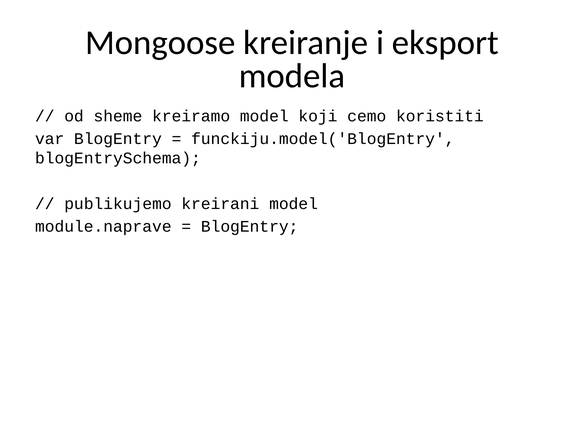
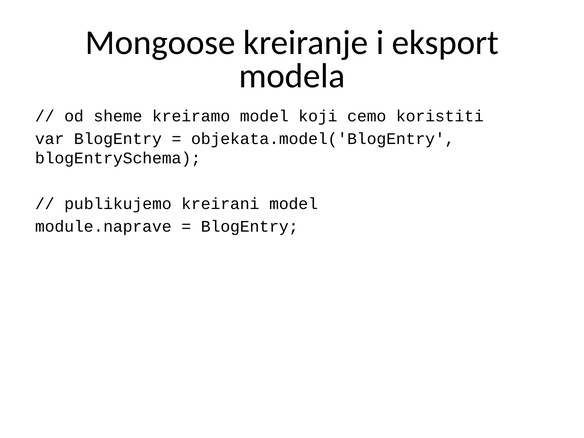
funckiju.model('BlogEntry: funckiju.model('BlogEntry -> objekata.model('BlogEntry
